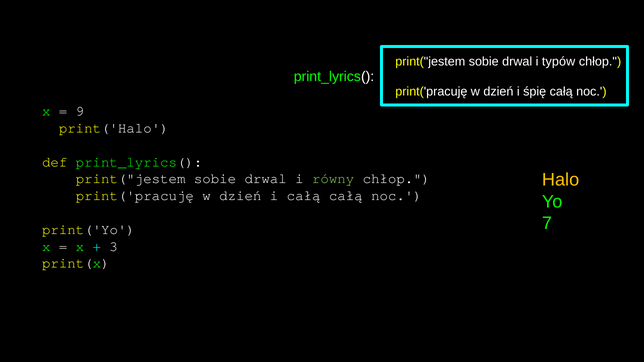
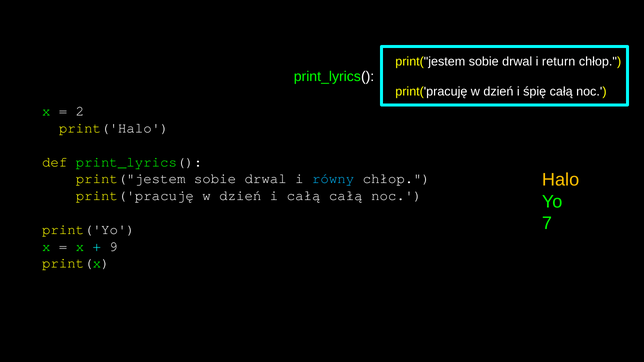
typów: typów -> return
9: 9 -> 2
równy colour: light green -> light blue
3: 3 -> 9
